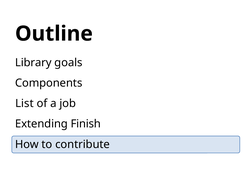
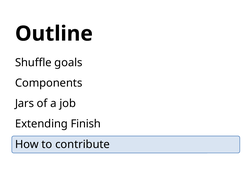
Library: Library -> Shuffle
List: List -> Jars
